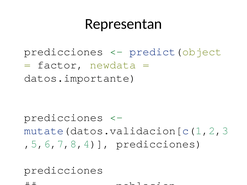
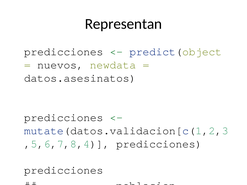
factor: factor -> nuevos
datos.importante: datos.importante -> datos.asesinatos
